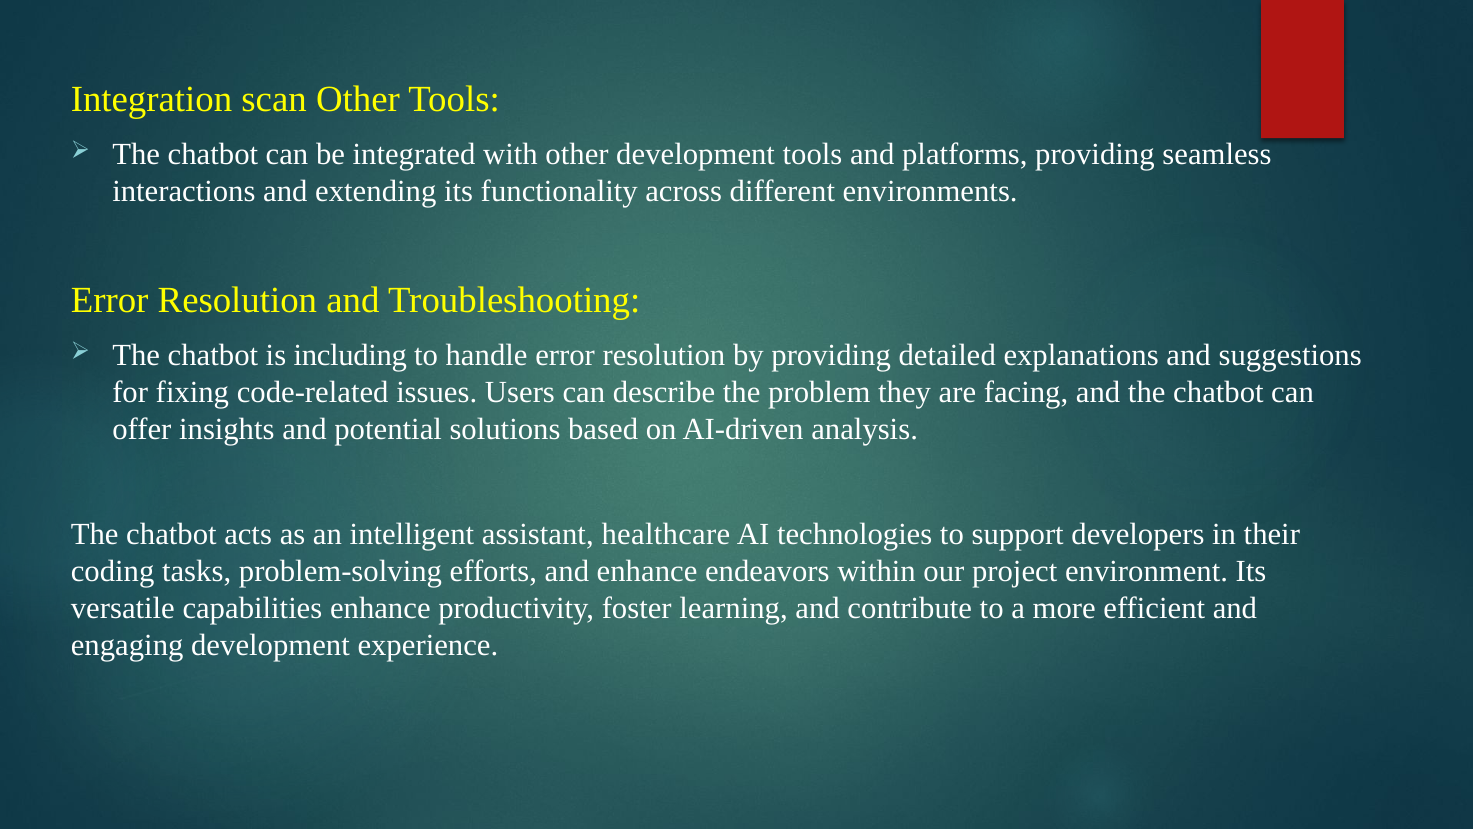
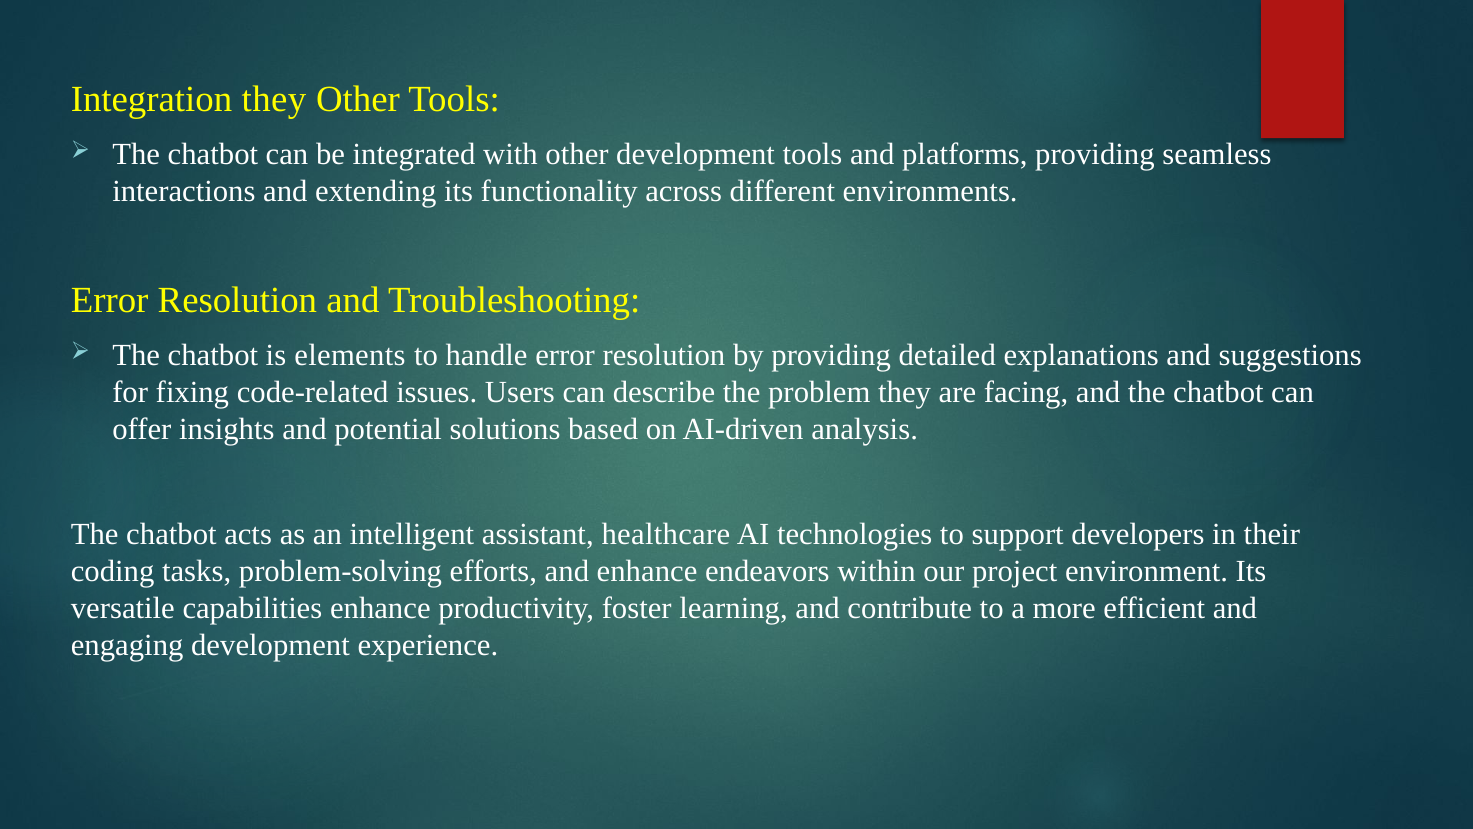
Integration scan: scan -> they
including: including -> elements
